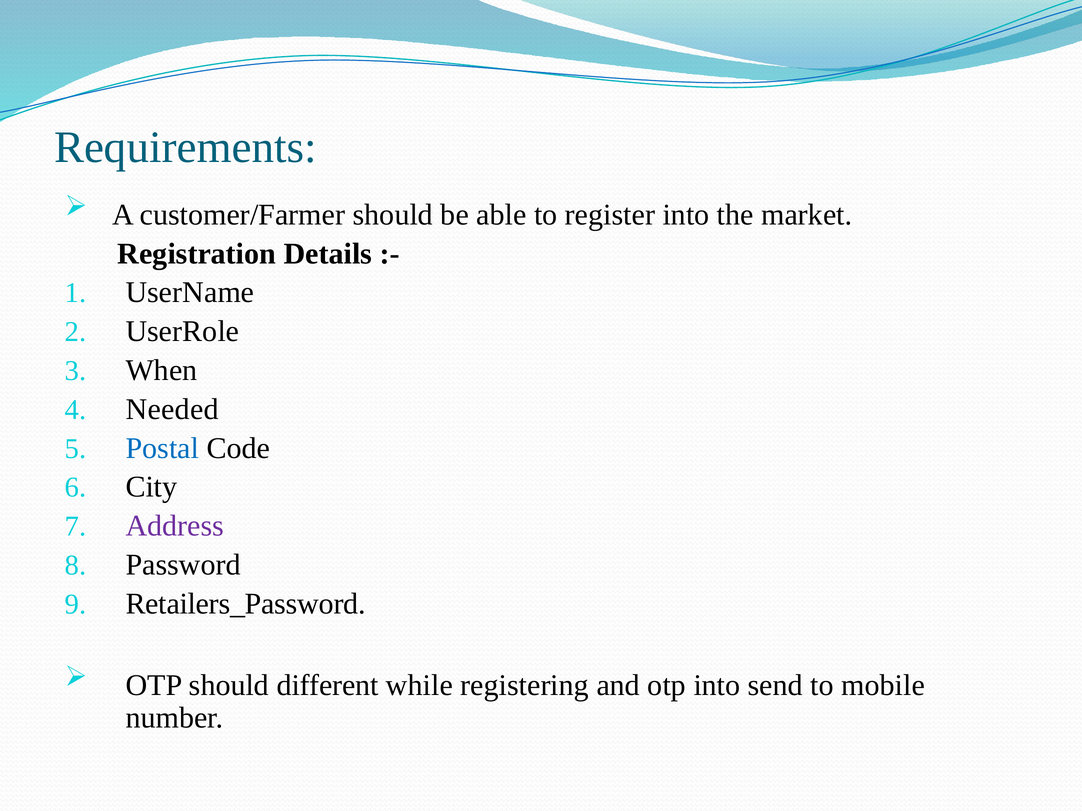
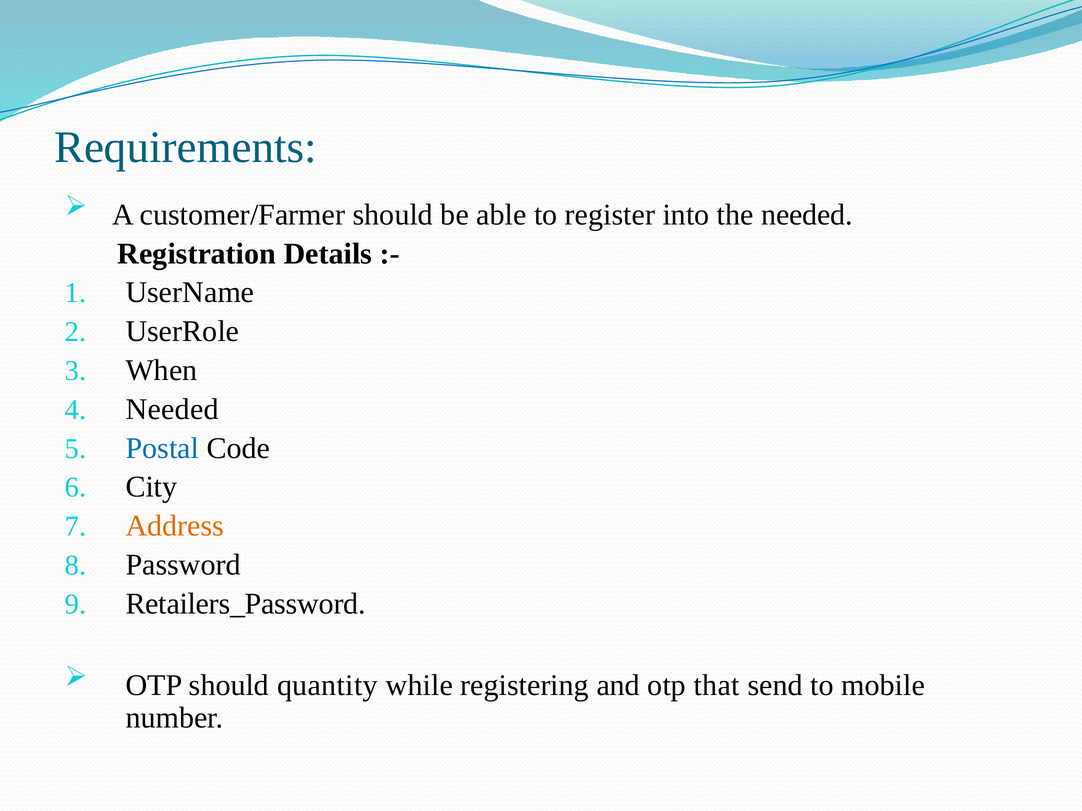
the market: market -> needed
Address colour: purple -> orange
different: different -> quantity
otp into: into -> that
